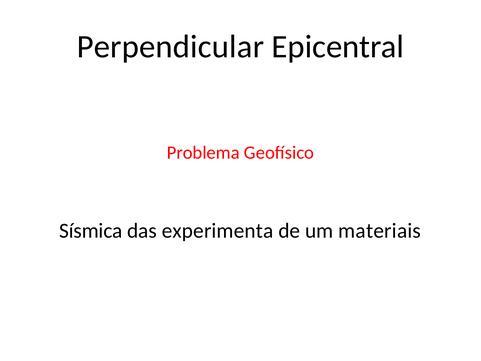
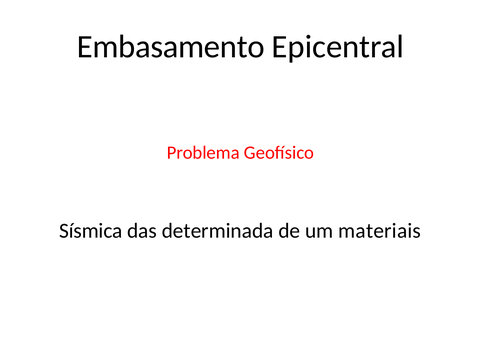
Perpendicular: Perpendicular -> Embasamento
experimenta: experimenta -> determinada
